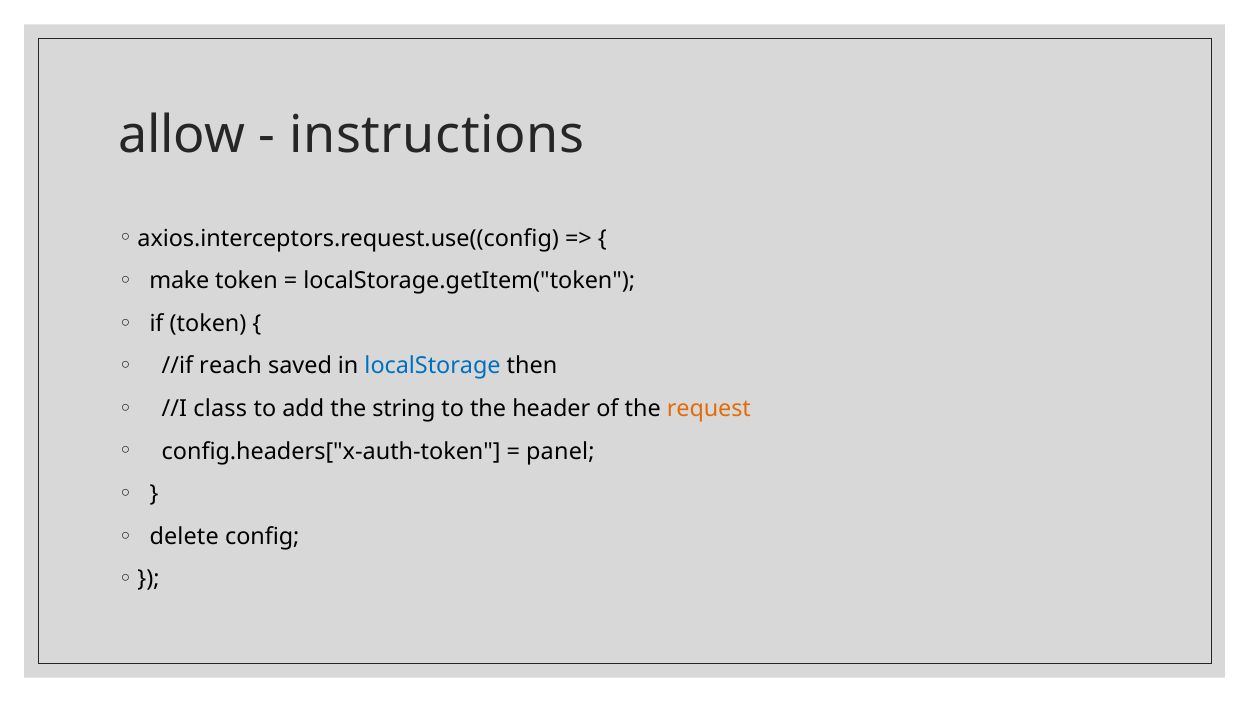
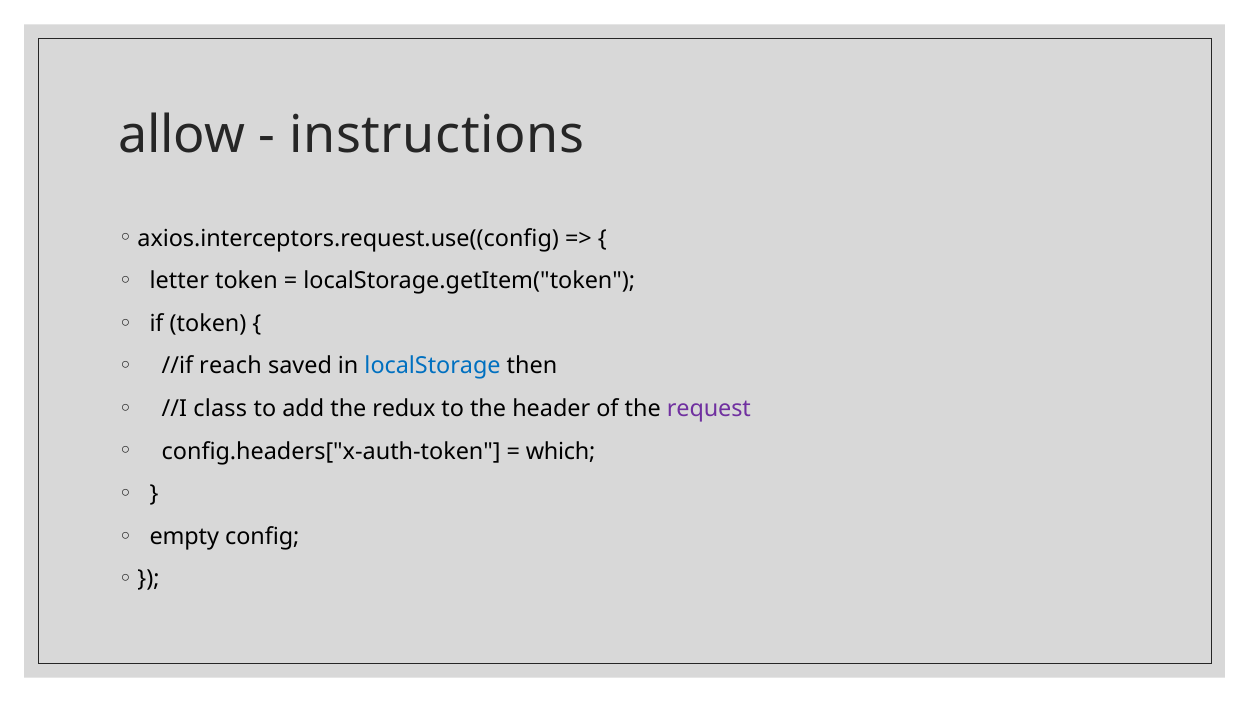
make: make -> letter
string: string -> redux
request colour: orange -> purple
panel: panel -> which
delete: delete -> empty
